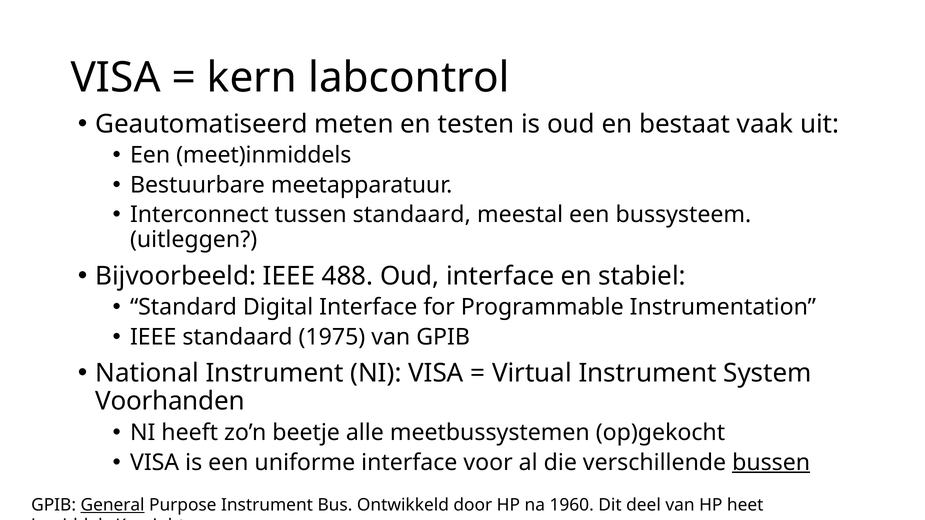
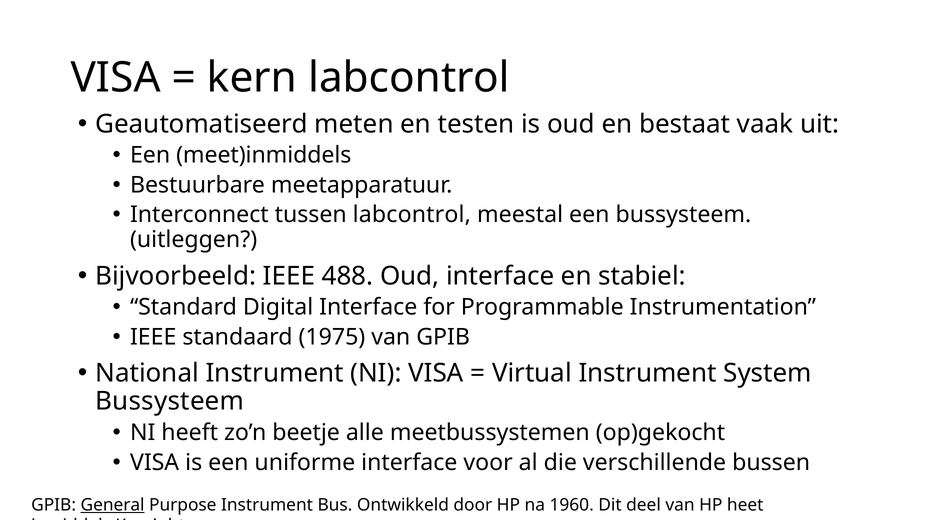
tussen standaard: standaard -> labcontrol
Voorhanden at (170, 402): Voorhanden -> Bussysteem
bussen underline: present -> none
